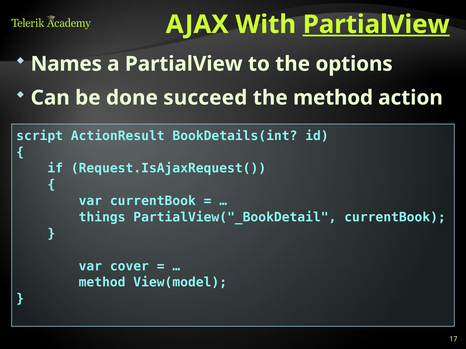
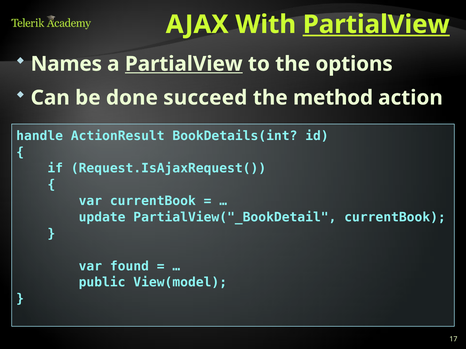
PartialView at (184, 64) underline: none -> present
script: script -> handle
things: things -> update
cover: cover -> found
method at (102, 283): method -> public
